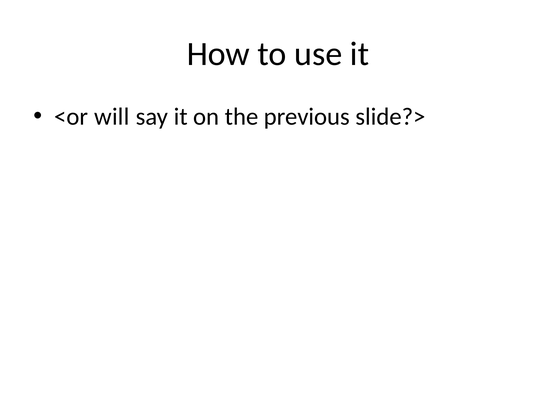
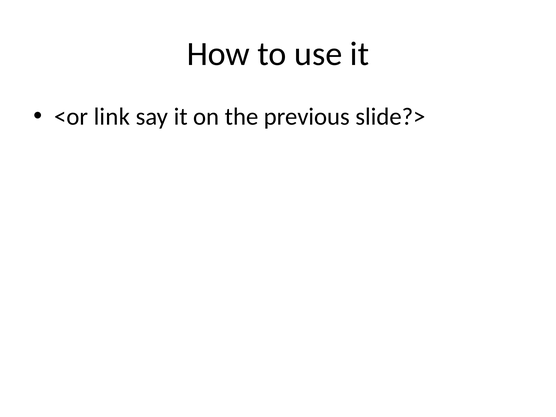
will: will -> link
